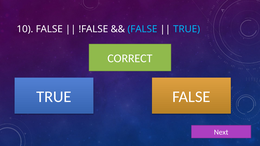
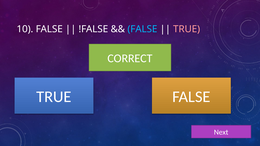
TRUE at (187, 29) colour: light blue -> pink
